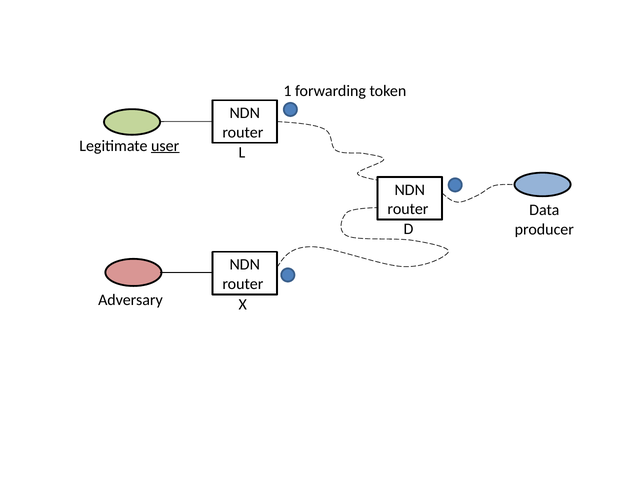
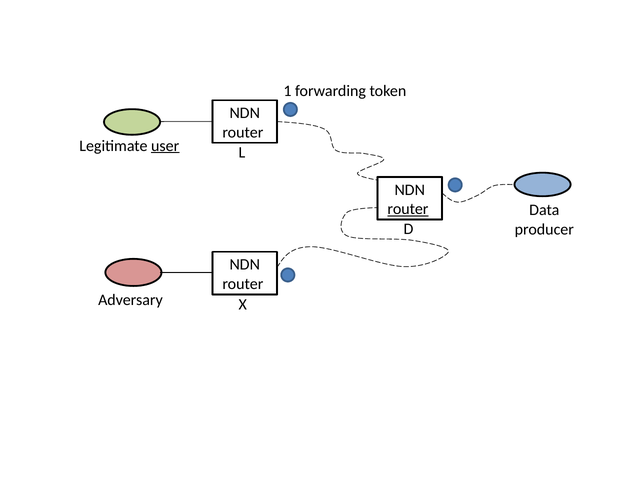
router at (408, 209) underline: none -> present
